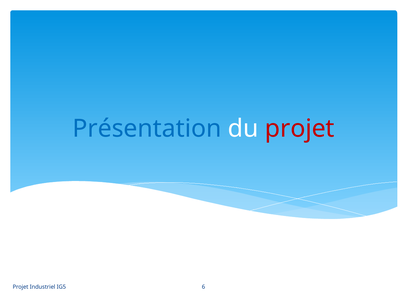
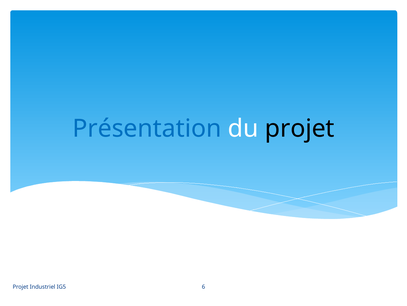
projet at (300, 128) colour: red -> black
